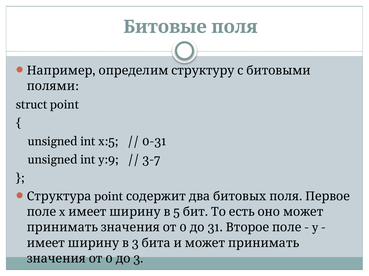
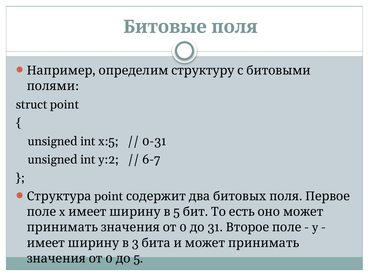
y:9: y:9 -> y:2
3-7: 3-7 -> 6-7
0 3: 3 -> 5
